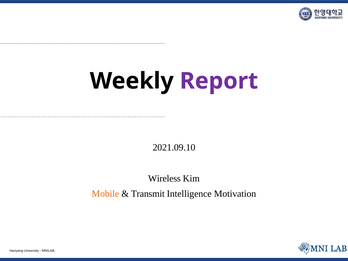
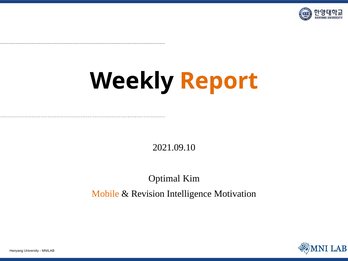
Report colour: purple -> orange
Wireless: Wireless -> Optimal
Transmit: Transmit -> Revision
